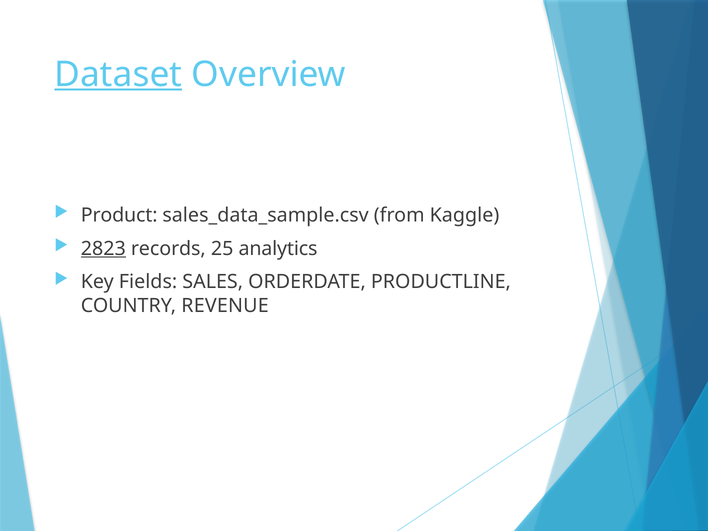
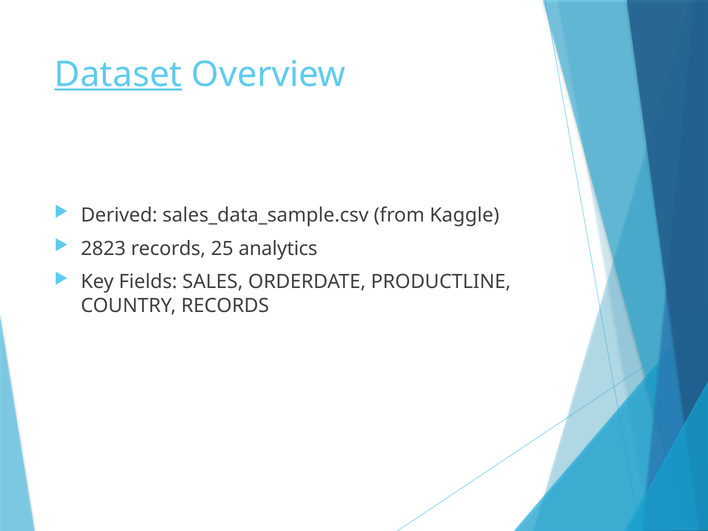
Product: Product -> Derived
2823 underline: present -> none
COUNTRY REVENUE: REVENUE -> RECORDS
